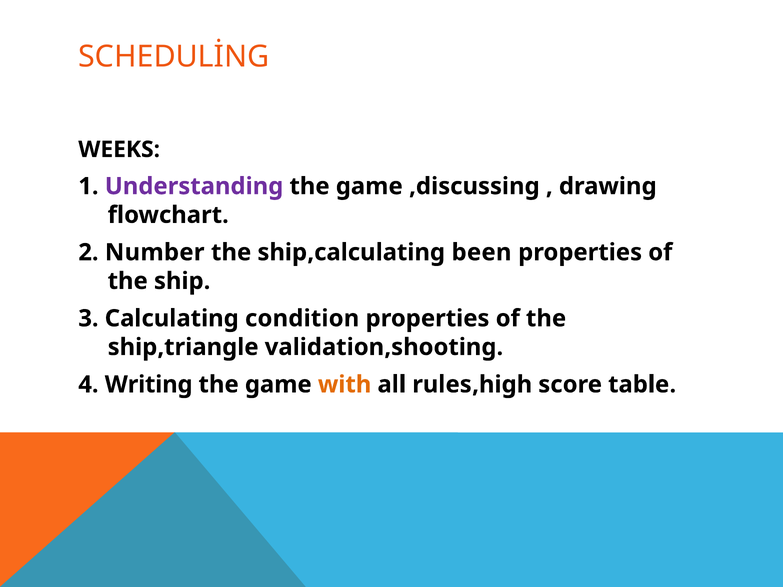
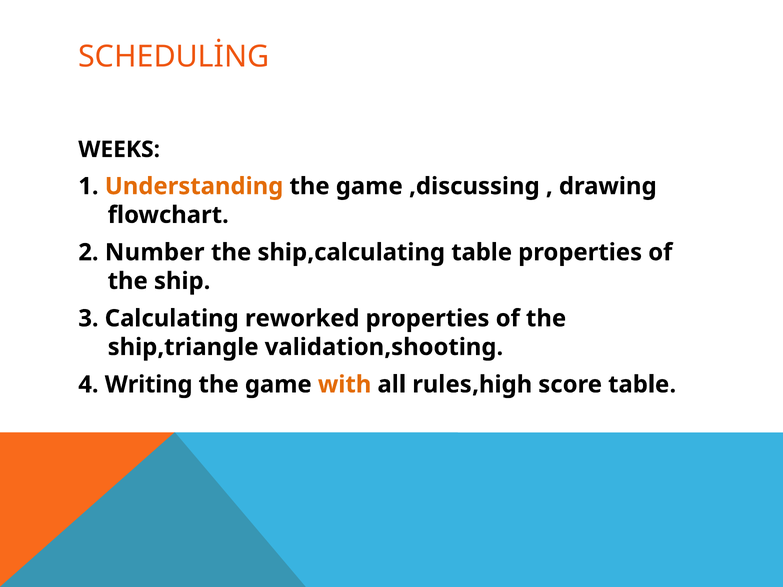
Understanding colour: purple -> orange
ship,calculating been: been -> table
condition: condition -> reworked
